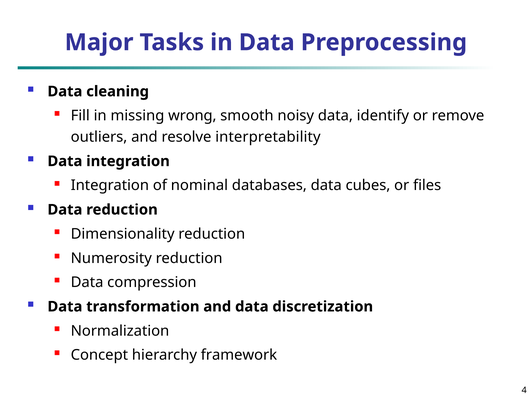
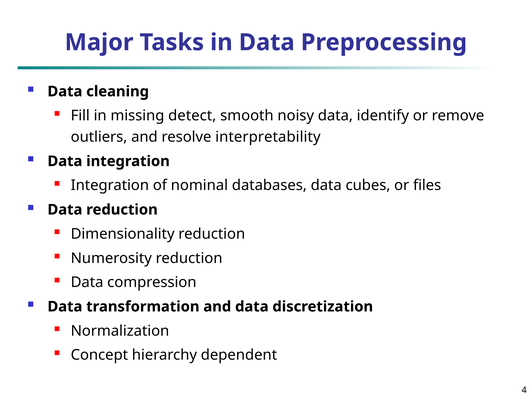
wrong: wrong -> detect
framework: framework -> dependent
